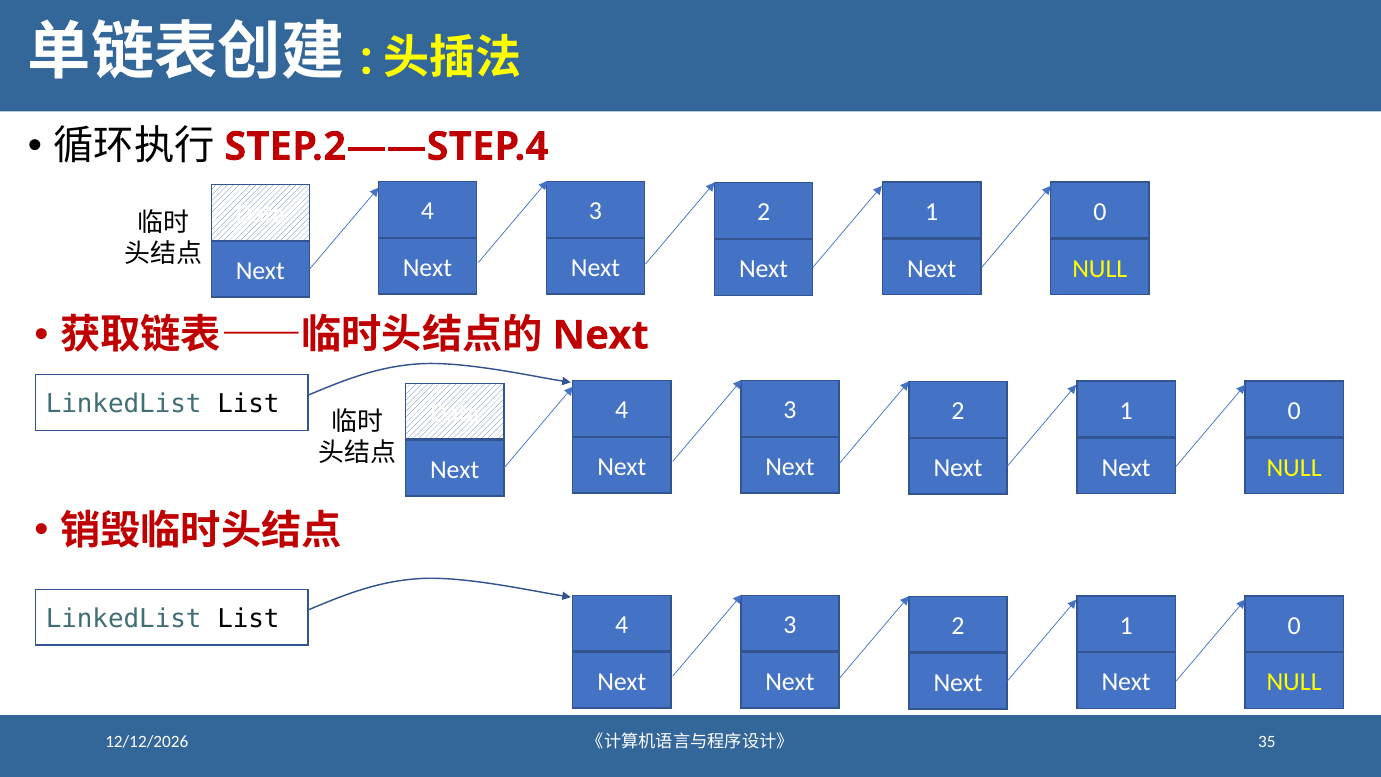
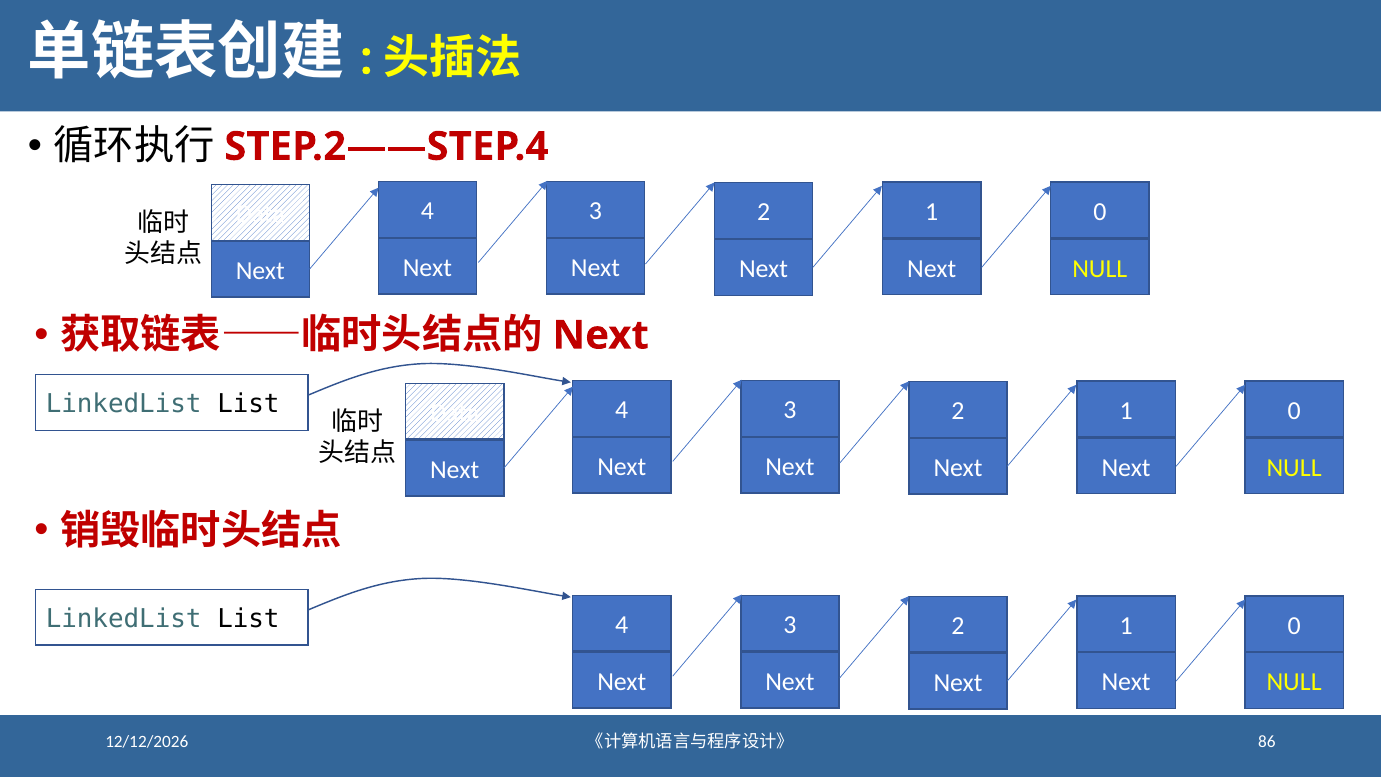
35: 35 -> 86
